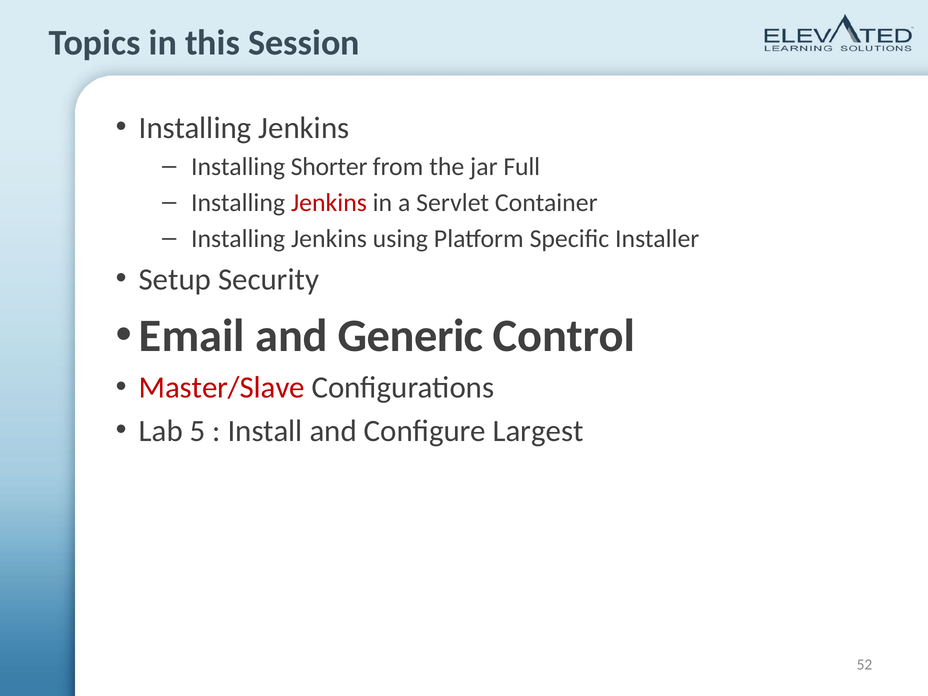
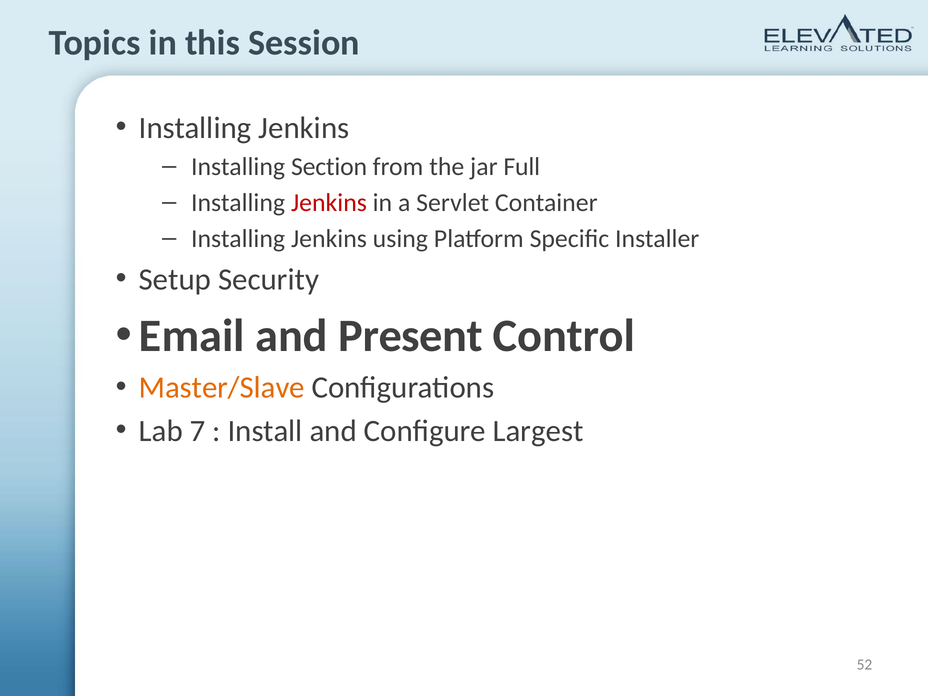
Shorter: Shorter -> Section
Generic: Generic -> Present
Master/Slave colour: red -> orange
5: 5 -> 7
